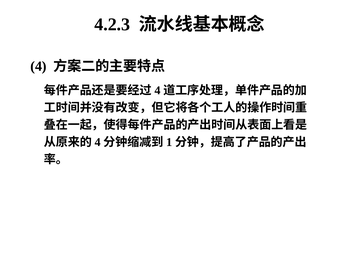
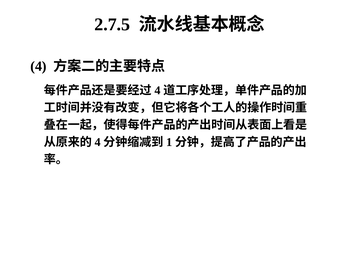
4.2.3: 4.2.3 -> 2.7.5
